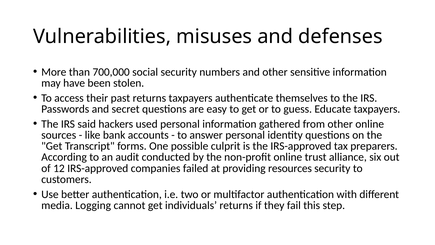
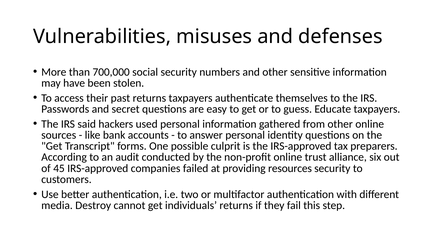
12: 12 -> 45
Logging: Logging -> Destroy
